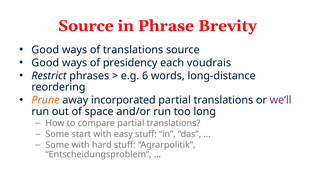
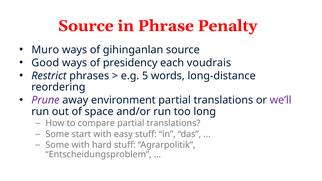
Brevity: Brevity -> Penalty
Good at (45, 50): Good -> Muro
of translations: translations -> gihinganlan
6: 6 -> 5
Prune colour: orange -> purple
incorporated: incorporated -> environment
